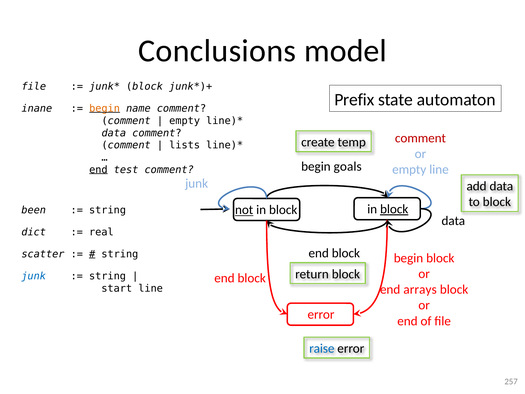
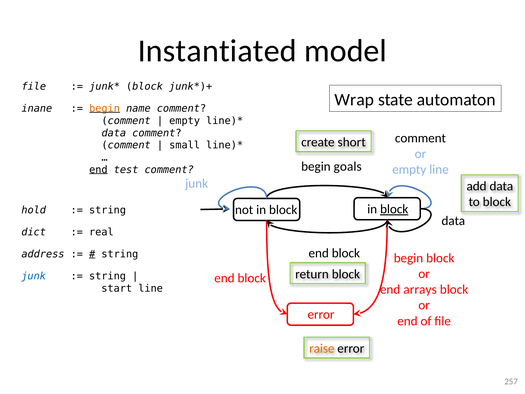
Conclusions: Conclusions -> Instantiated
Prefix: Prefix -> Wrap
comment at (420, 138) colour: red -> black
temp: temp -> short
lists: lists -> small
not underline: present -> none
been: been -> hold
scatter: scatter -> address
raise colour: blue -> orange
